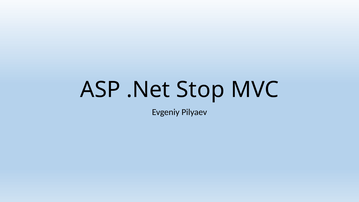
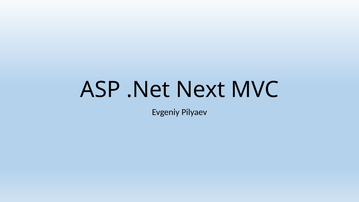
Stop: Stop -> Next
